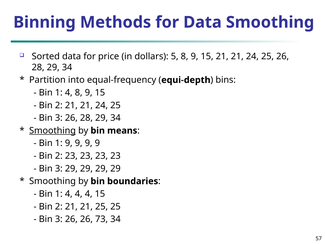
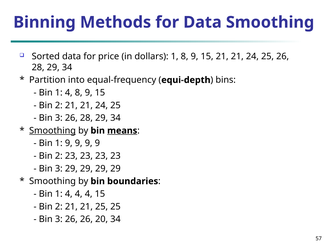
dollars 5: 5 -> 1
means underline: none -> present
73: 73 -> 20
